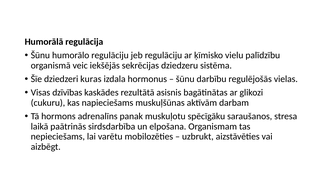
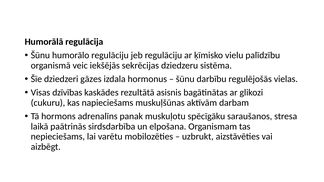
kuras: kuras -> gāzes
